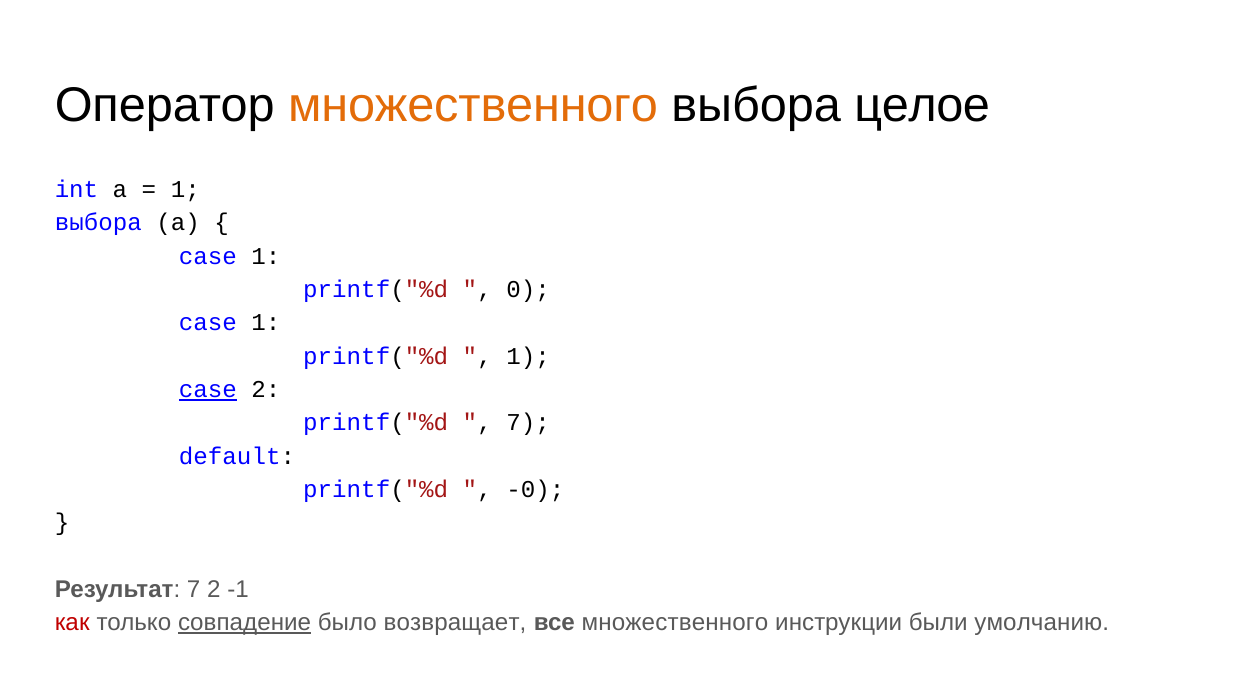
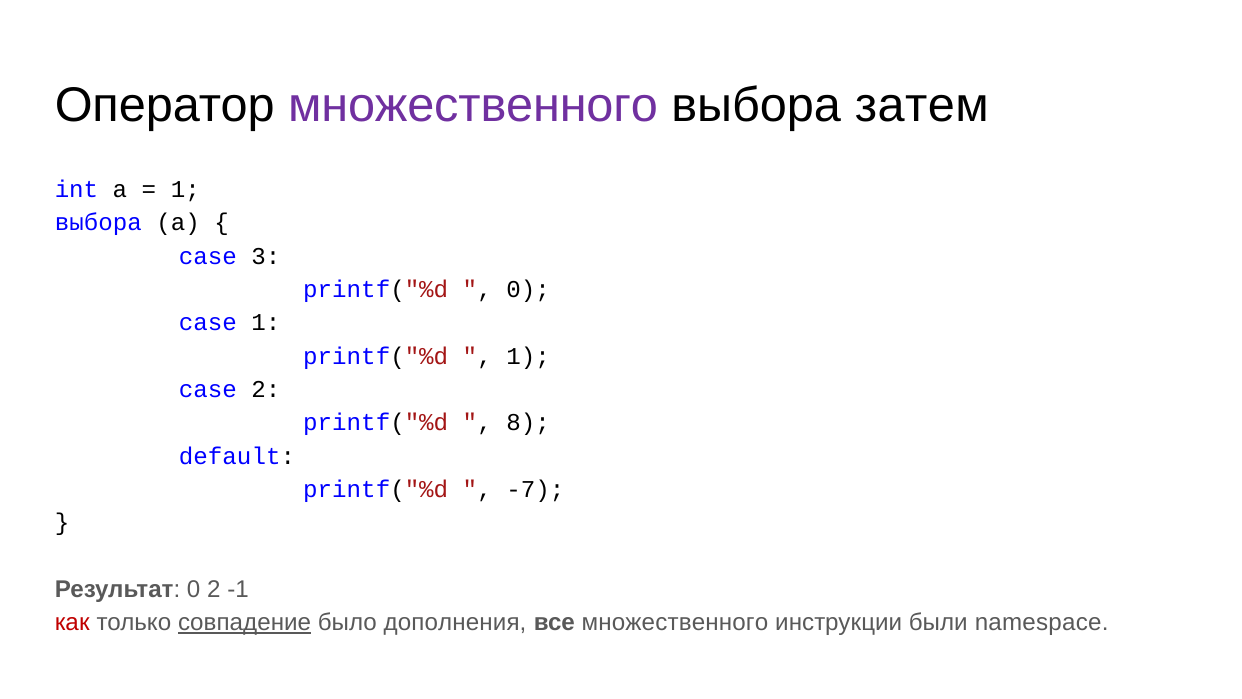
множественного at (473, 105) colour: orange -> purple
целое: целое -> затем
1 at (266, 256): 1 -> 3
case at (208, 389) underline: present -> none
7 at (528, 423): 7 -> 8
-0: -0 -> -7
Результат 7: 7 -> 0
возвращает: возвращает -> дополнения
умолчанию: умолчанию -> namespace
